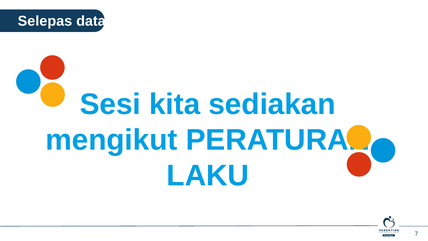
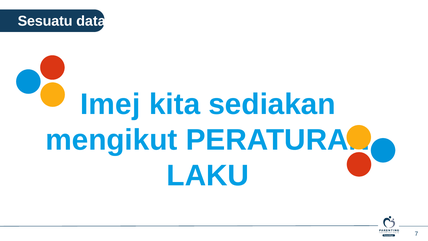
Selepas: Selepas -> Sesuatu
Sesi: Sesi -> Imej
